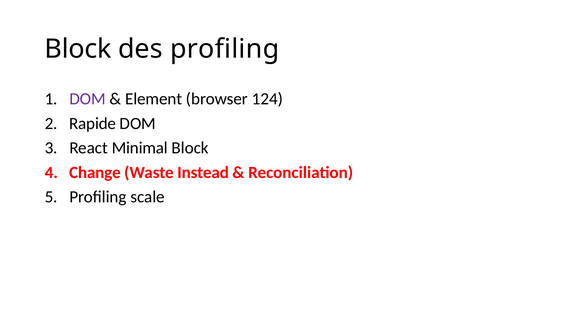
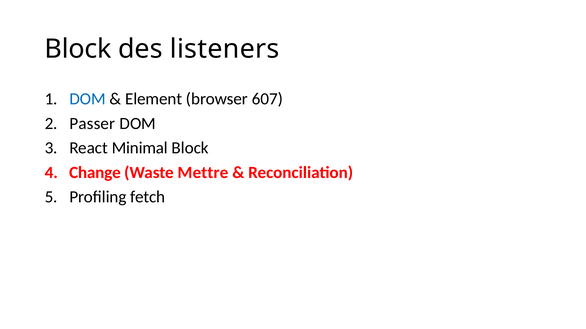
des profiling: profiling -> listeners
DOM at (88, 99) colour: purple -> blue
124: 124 -> 607
Rapide: Rapide -> Passer
Instead: Instead -> Mettre
scale: scale -> fetch
